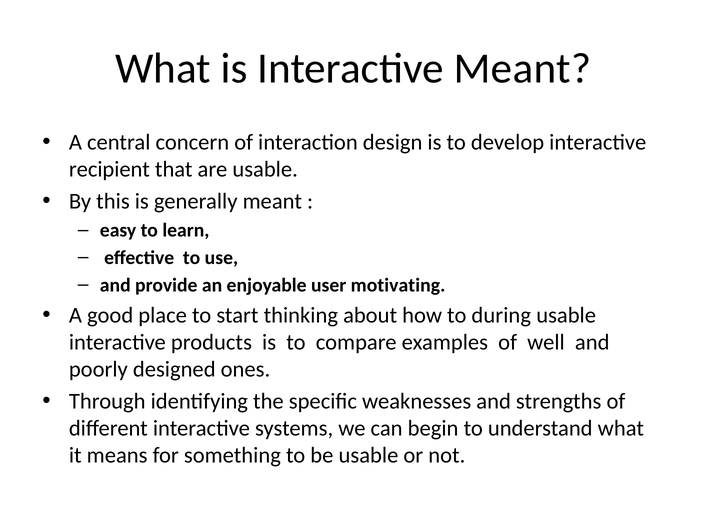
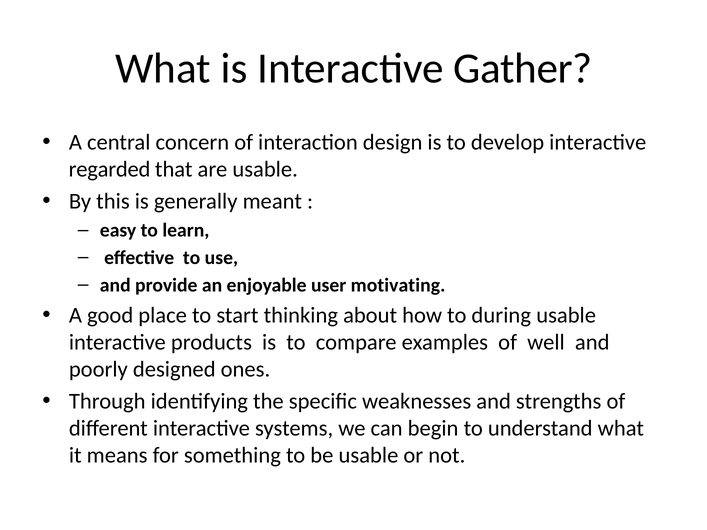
Interactive Meant: Meant -> Gather
recipient: recipient -> regarded
